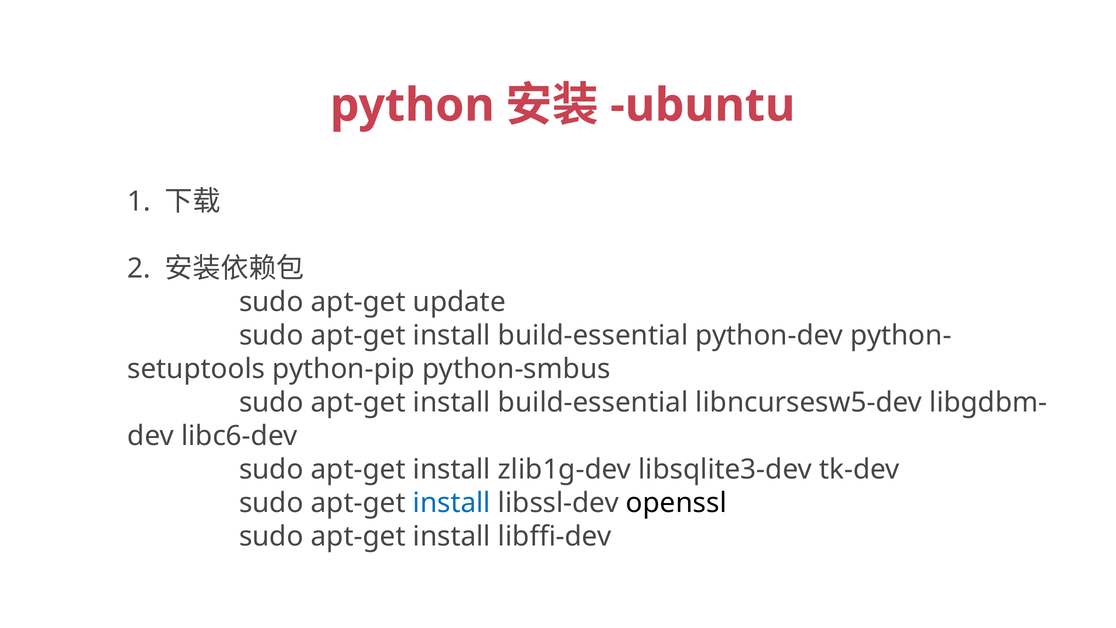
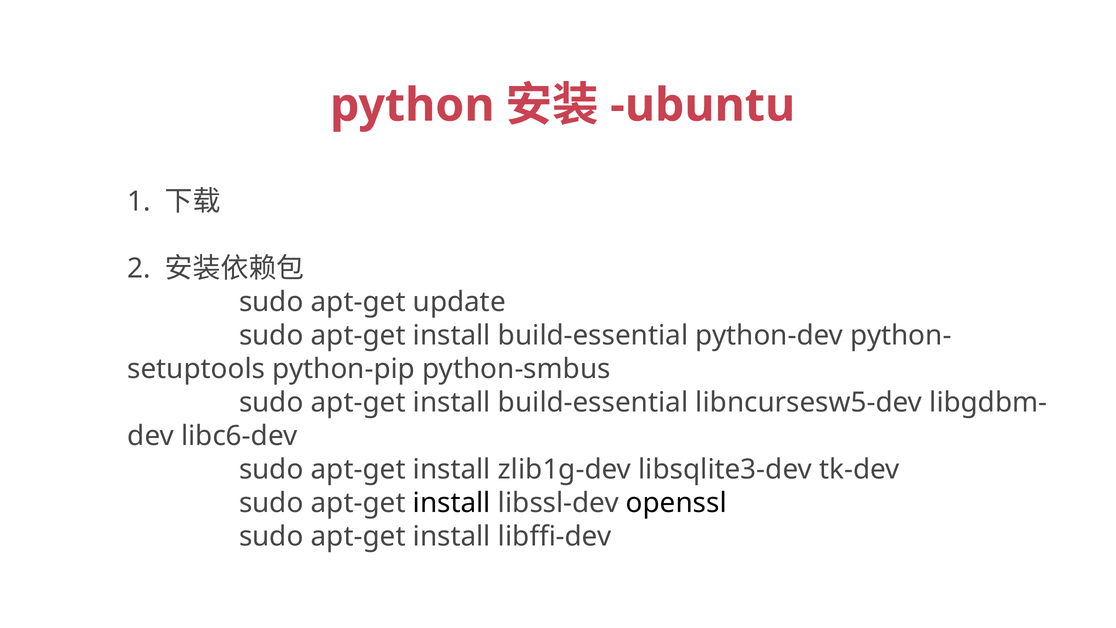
install at (452, 503) colour: blue -> black
